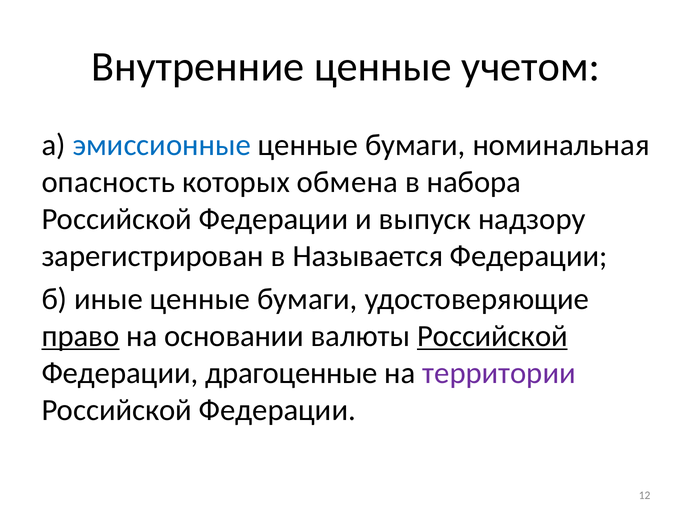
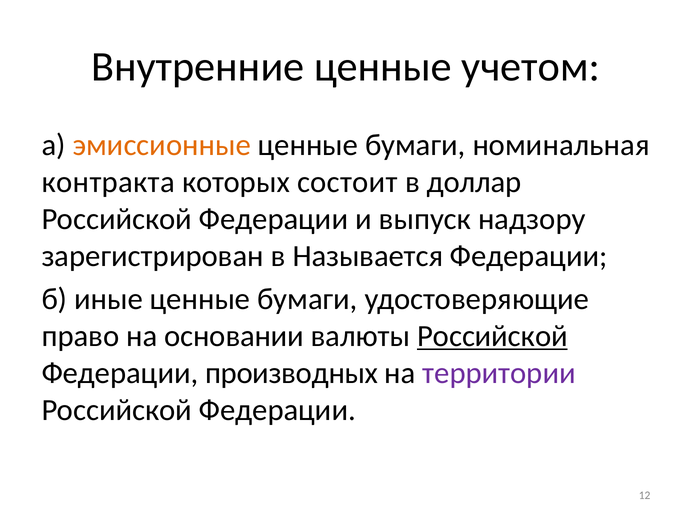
эмиссионные colour: blue -> orange
опасность: опасность -> контракта
обмена: обмена -> состоит
набора: набора -> доллар
право underline: present -> none
драгоценные: драгоценные -> производных
